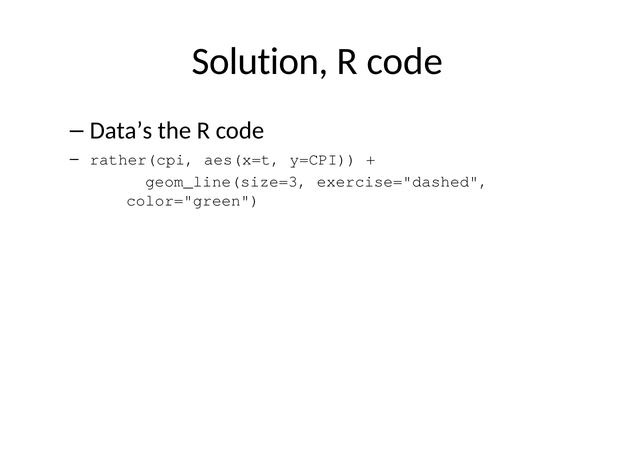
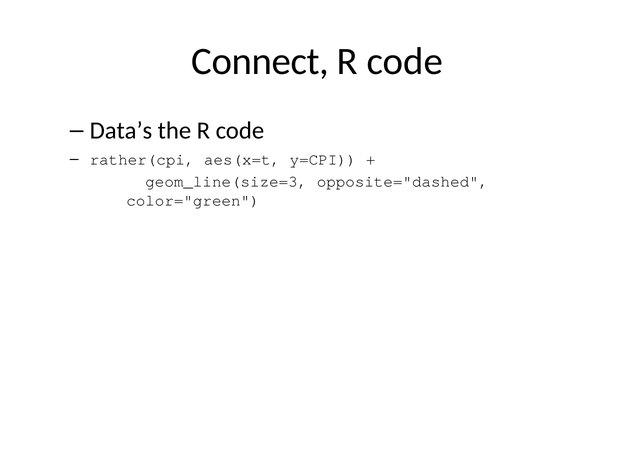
Solution: Solution -> Connect
exercise="dashed: exercise="dashed -> opposite="dashed
